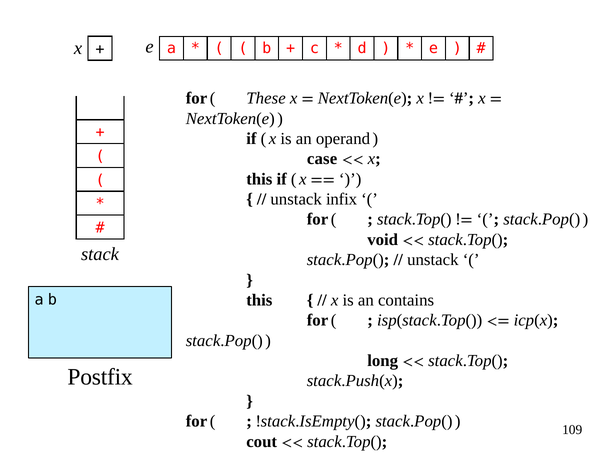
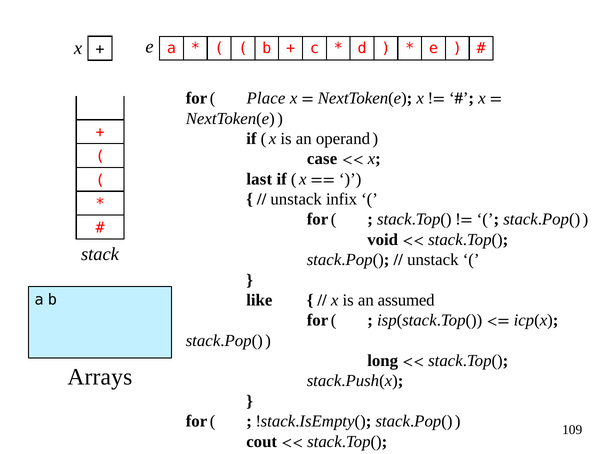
These: These -> Place
this at (259, 179): this -> last
this at (259, 300): this -> like
contains: contains -> assumed
Postfix: Postfix -> Arrays
